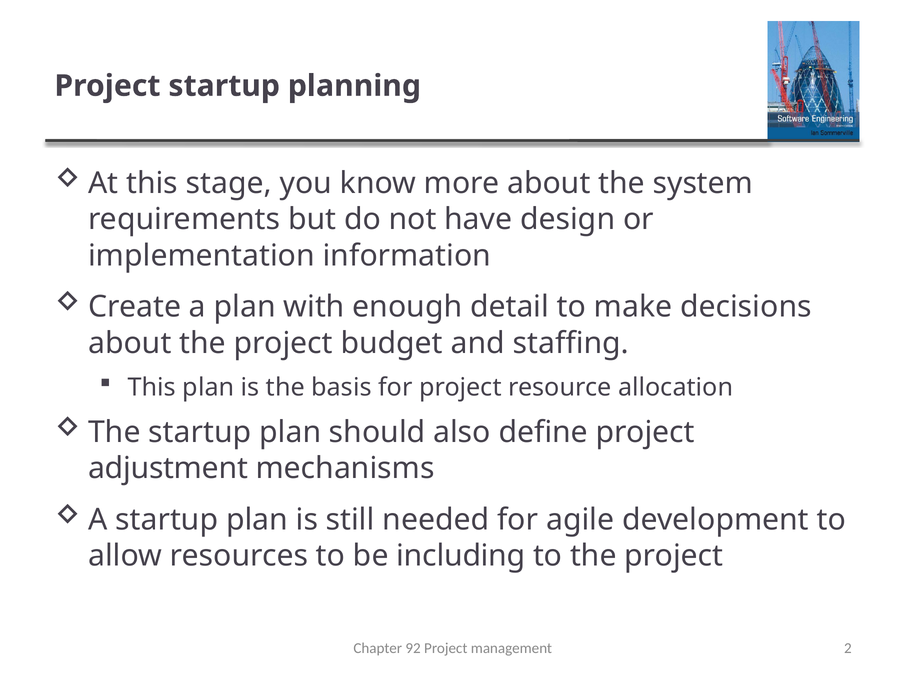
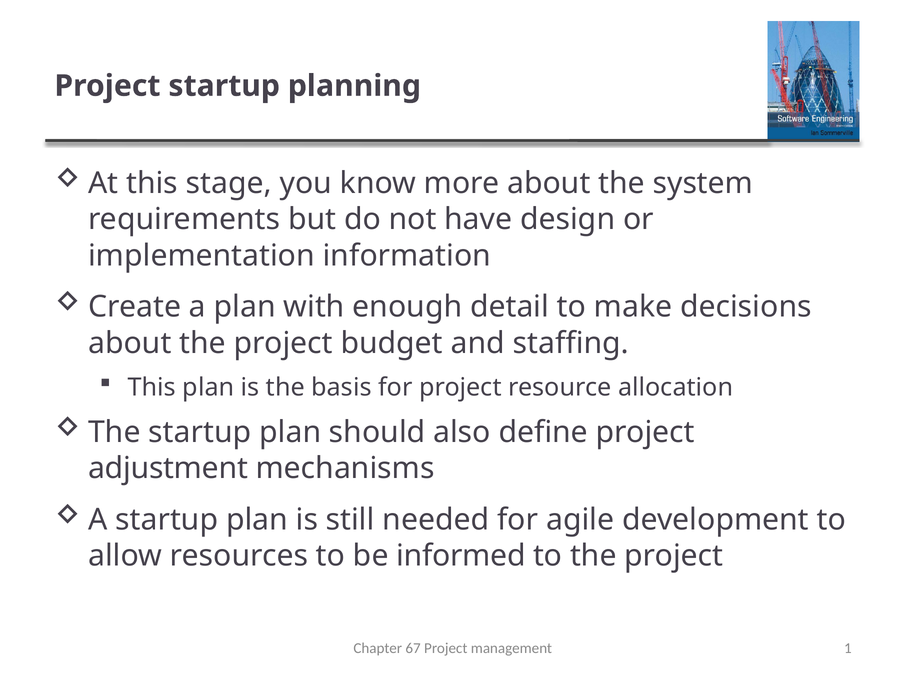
including: including -> informed
92: 92 -> 67
2: 2 -> 1
